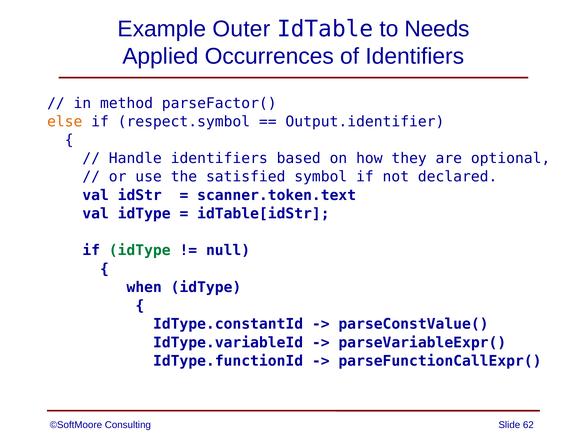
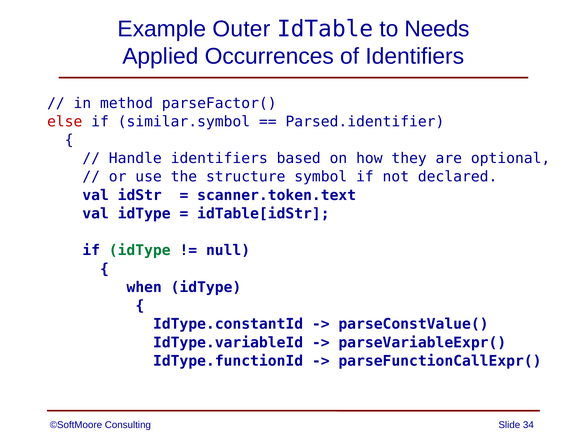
else colour: orange -> red
respect.symbol: respect.symbol -> similar.symbol
Output.identifier: Output.identifier -> Parsed.identifier
satisfied: satisfied -> structure
62: 62 -> 34
